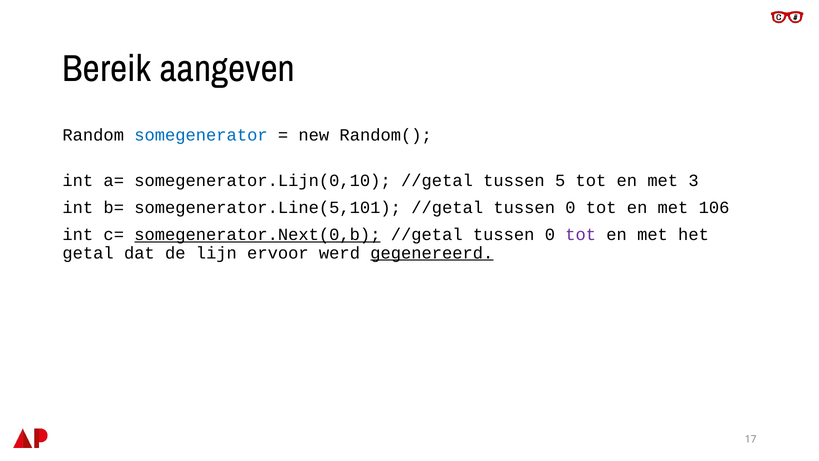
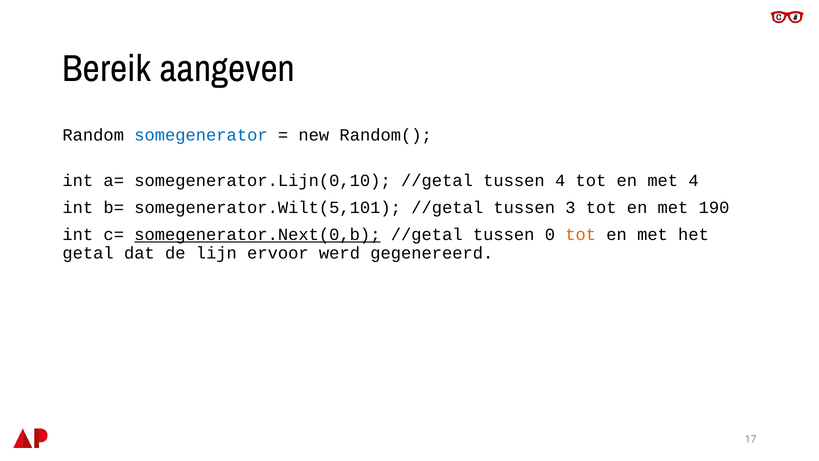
tussen 5: 5 -> 4
met 3: 3 -> 4
somegenerator.Line(5,101: somegenerator.Line(5,101 -> somegenerator.Wilt(5,101
0 at (570, 207): 0 -> 3
106: 106 -> 190
tot at (581, 234) colour: purple -> orange
gegenereerd underline: present -> none
